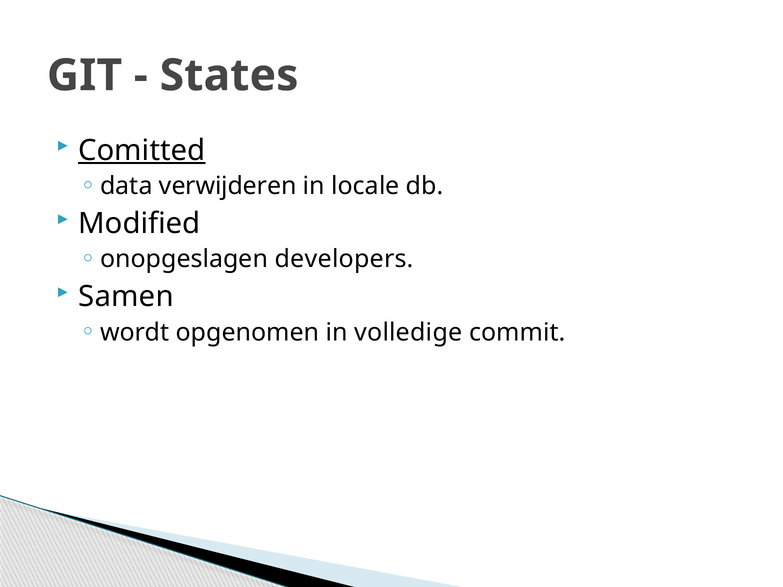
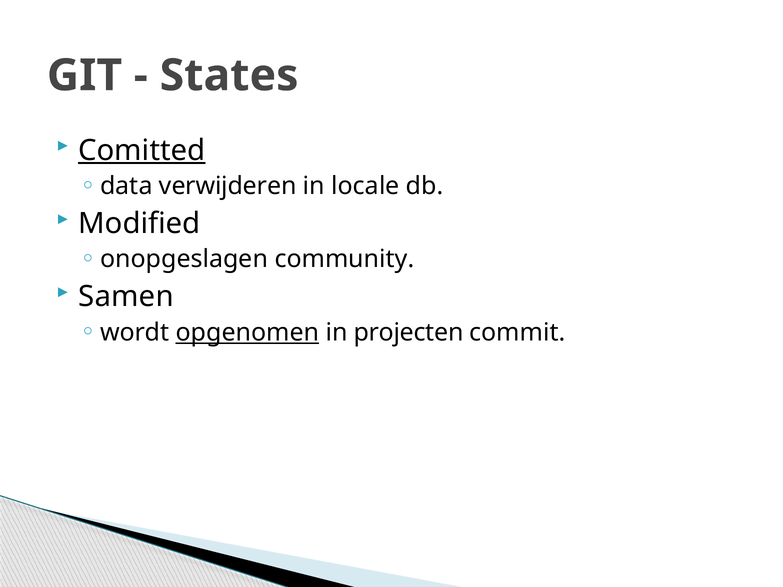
developers: developers -> community
opgenomen underline: none -> present
volledige: volledige -> projecten
